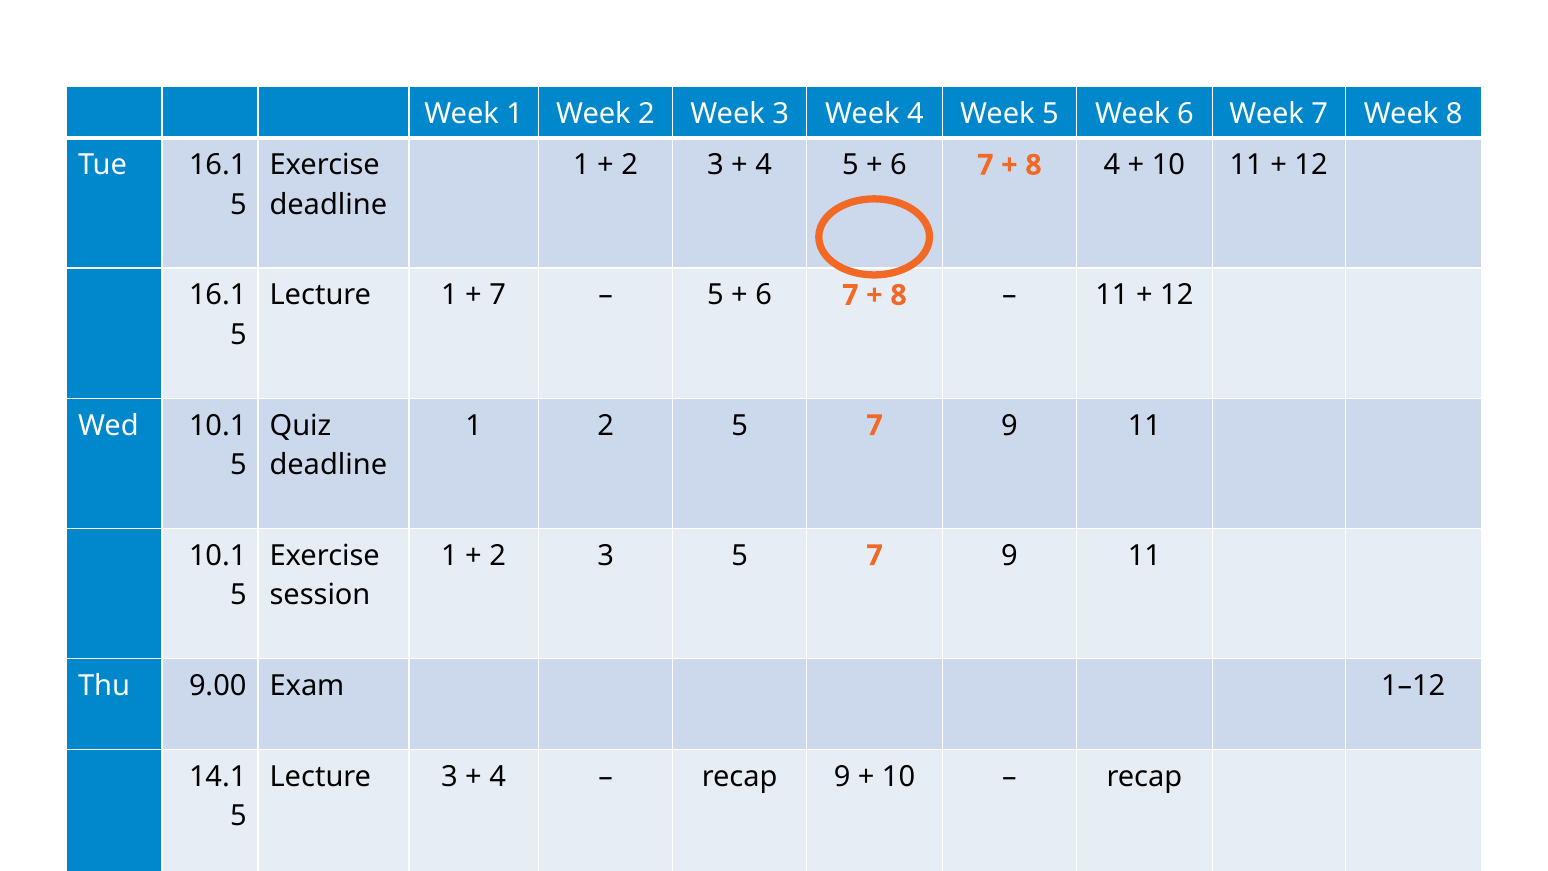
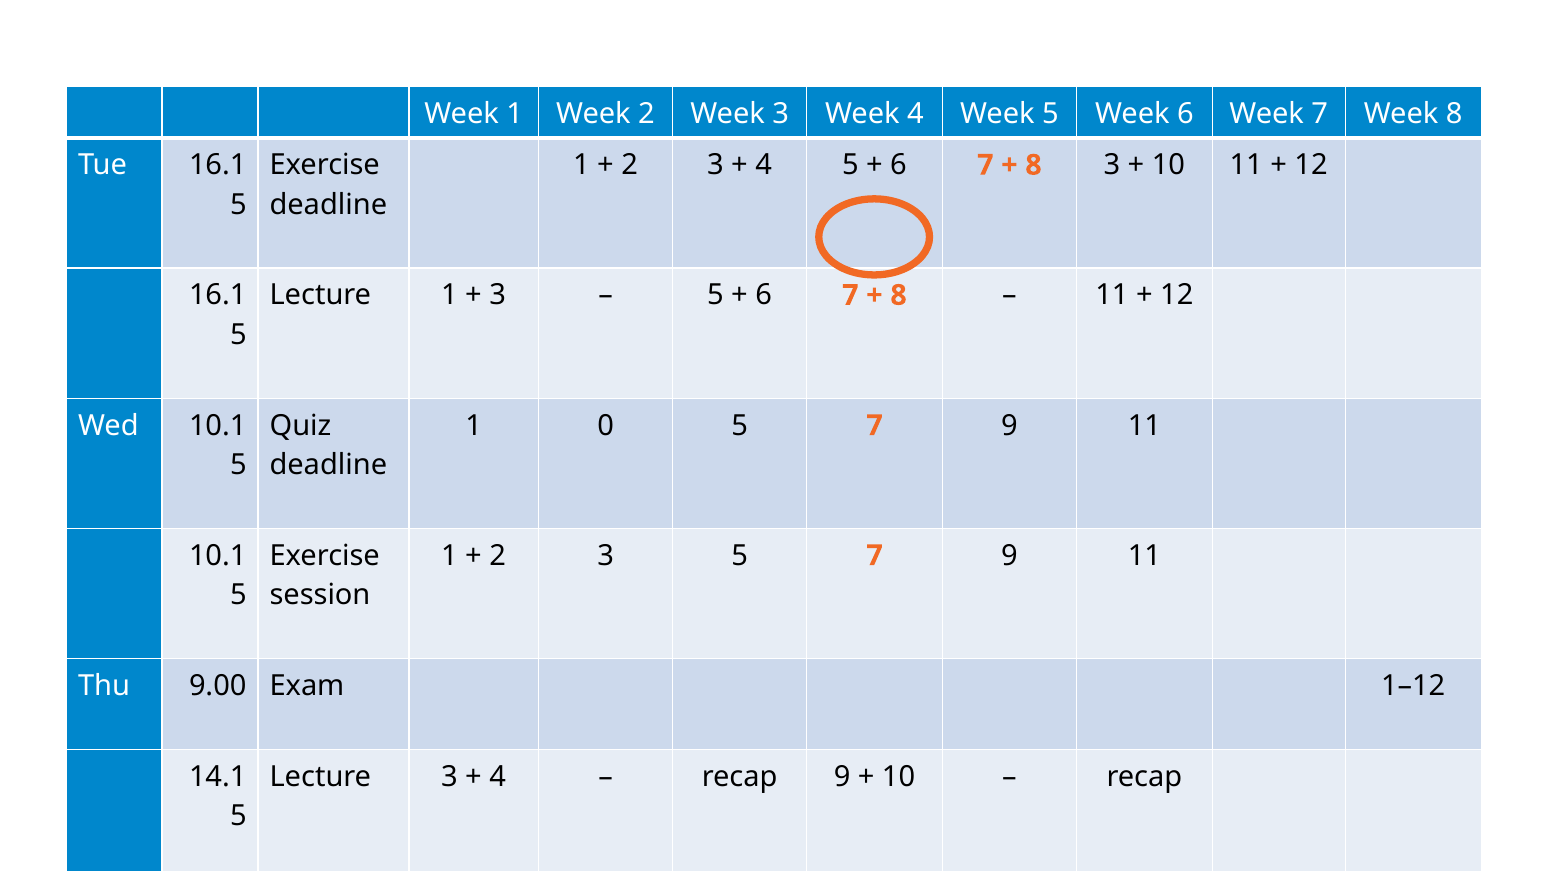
8 4: 4 -> 3
7 at (498, 295): 7 -> 3
1 2: 2 -> 0
